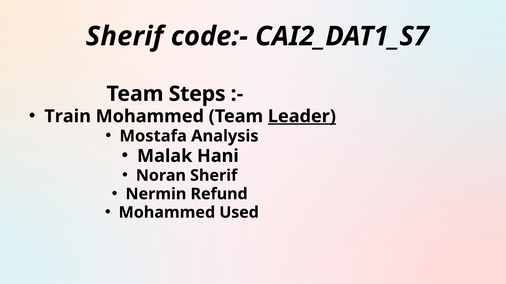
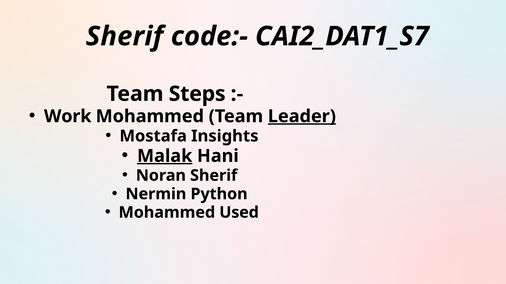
Train: Train -> Work
Analysis: Analysis -> Insights
Malak underline: none -> present
Refund: Refund -> Python
